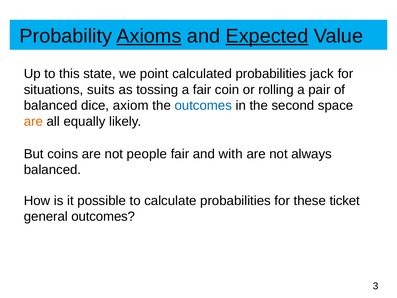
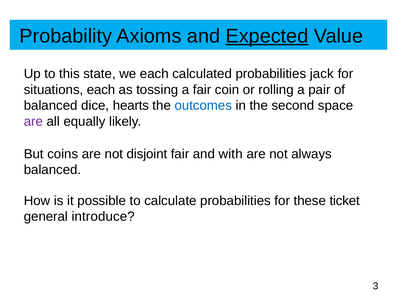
Axioms underline: present -> none
we point: point -> each
situations suits: suits -> each
axiom: axiom -> hearts
are at (33, 121) colour: orange -> purple
people: people -> disjoint
general outcomes: outcomes -> introduce
